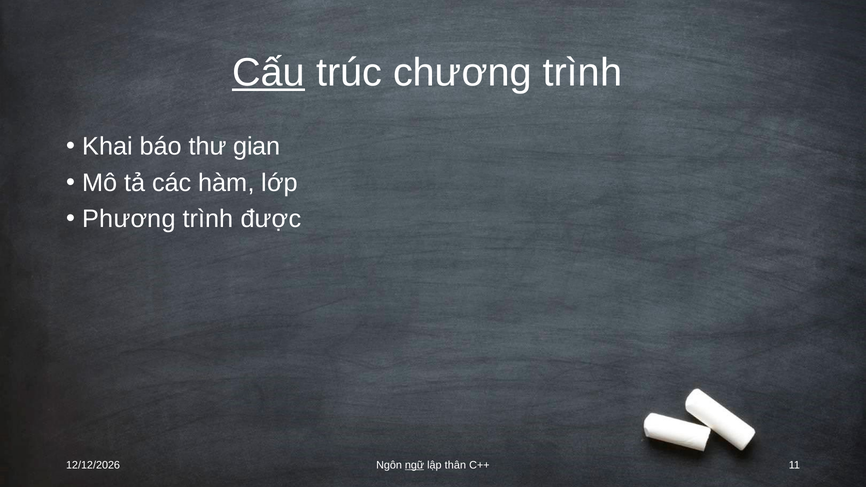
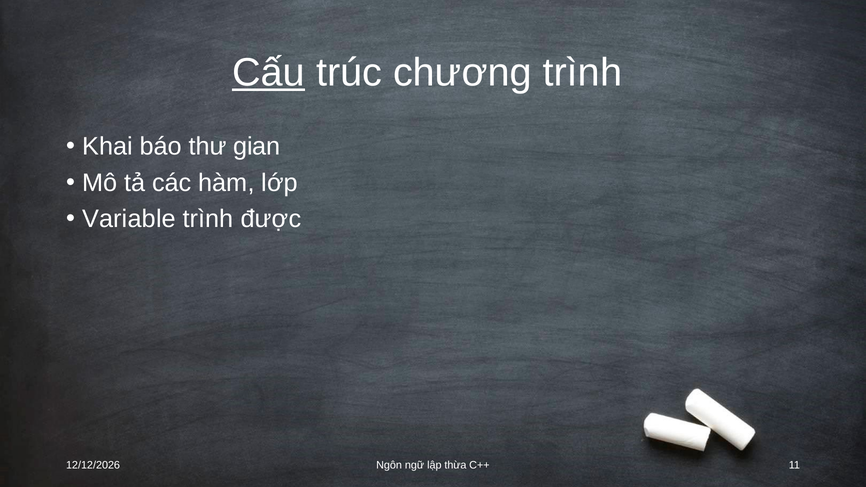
Phương: Phương -> Variable
ngữ underline: present -> none
thân: thân -> thừa
